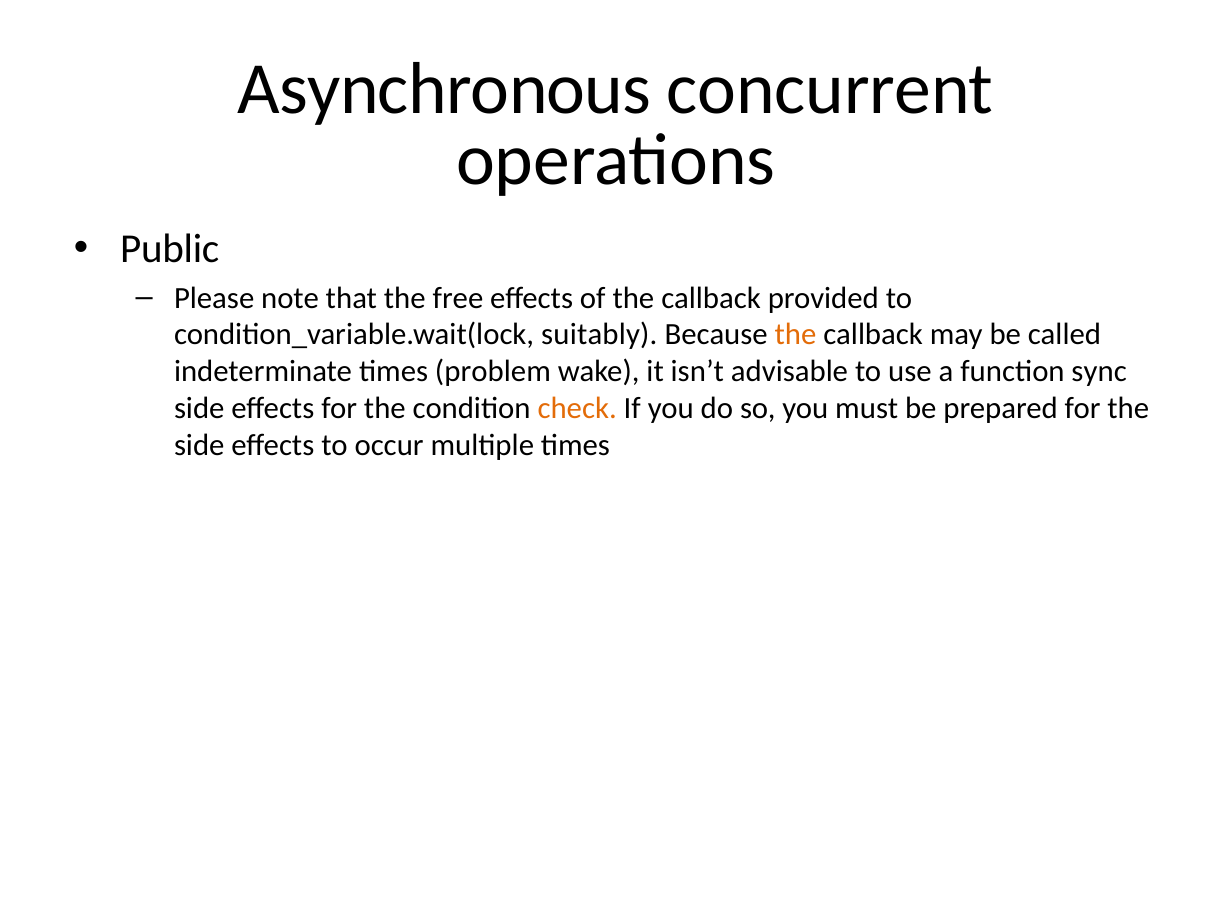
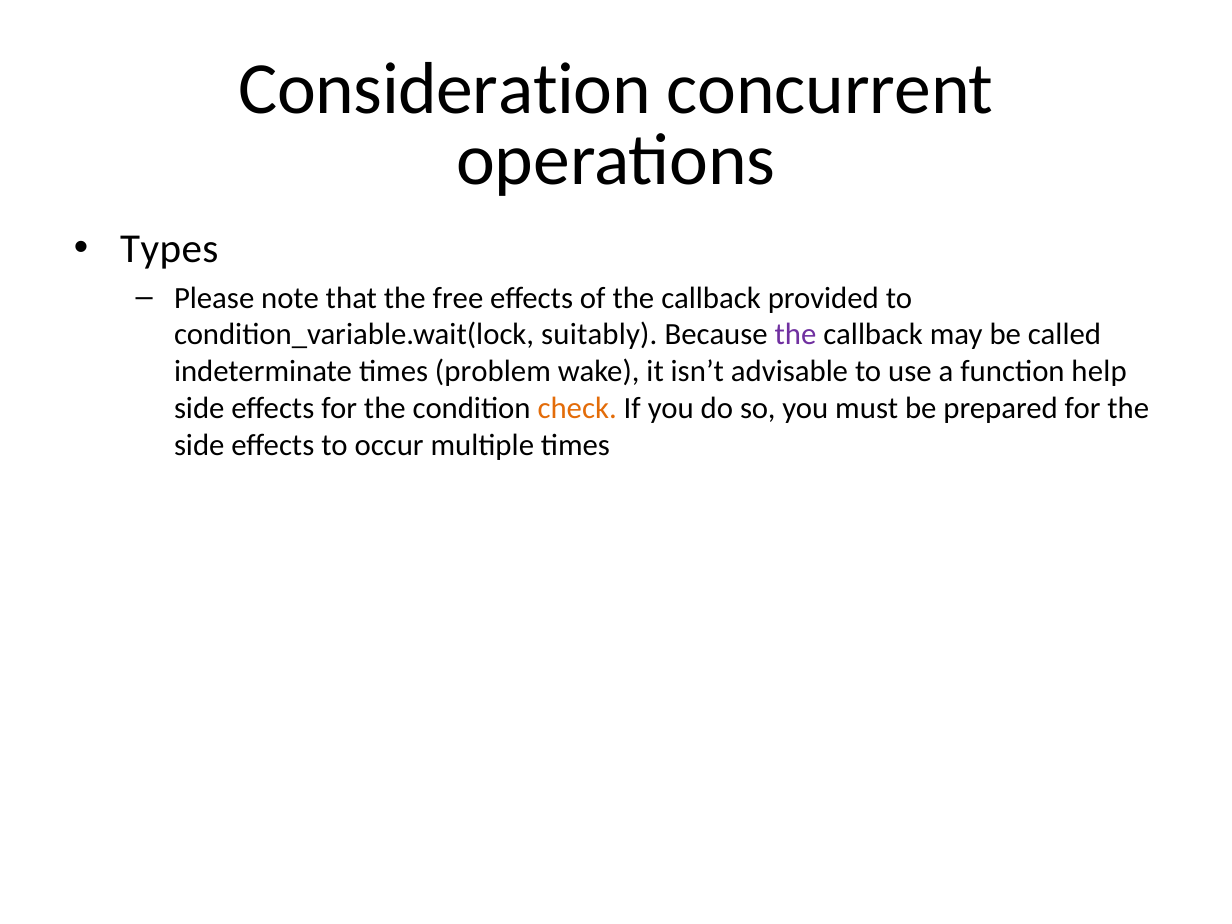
Asynchronous: Asynchronous -> Consideration
Public: Public -> Types
the at (796, 335) colour: orange -> purple
sync: sync -> help
